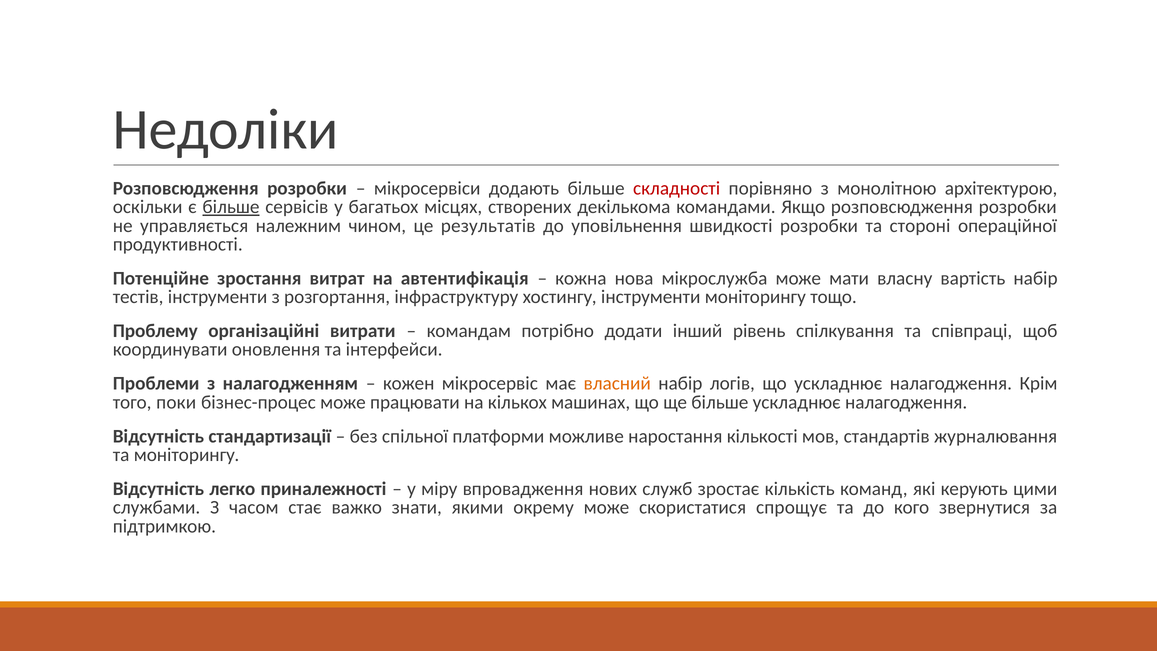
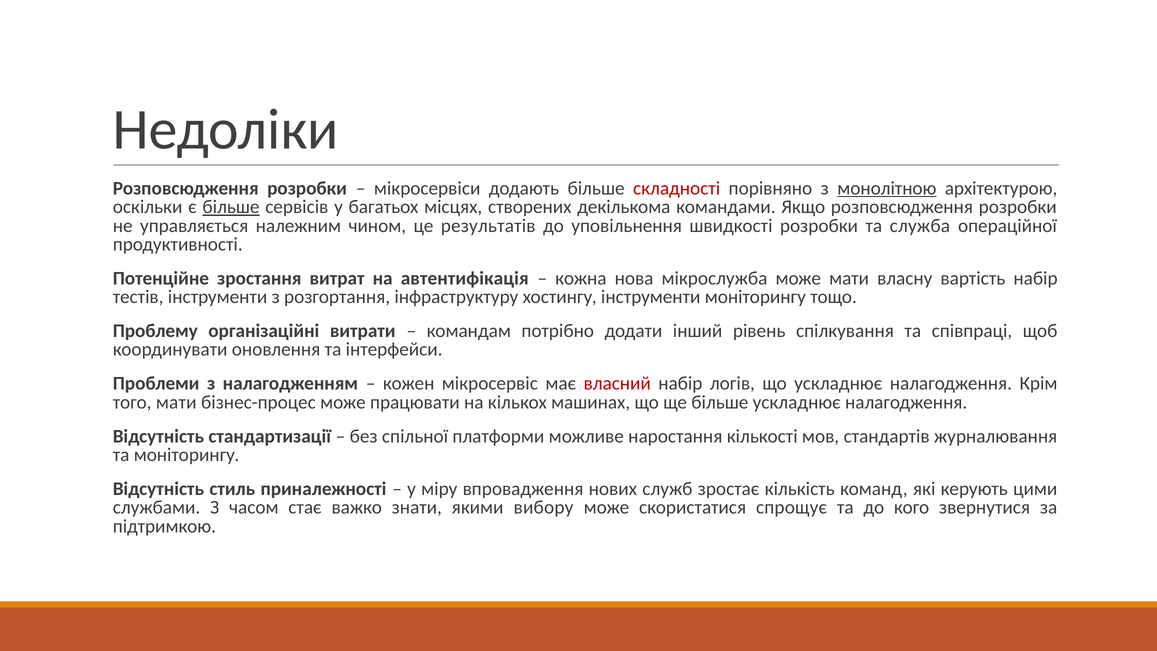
монолітною underline: none -> present
стороні: стороні -> служба
власний colour: orange -> red
того поки: поки -> мати
легко: легко -> стиль
окрему: окрему -> вибору
